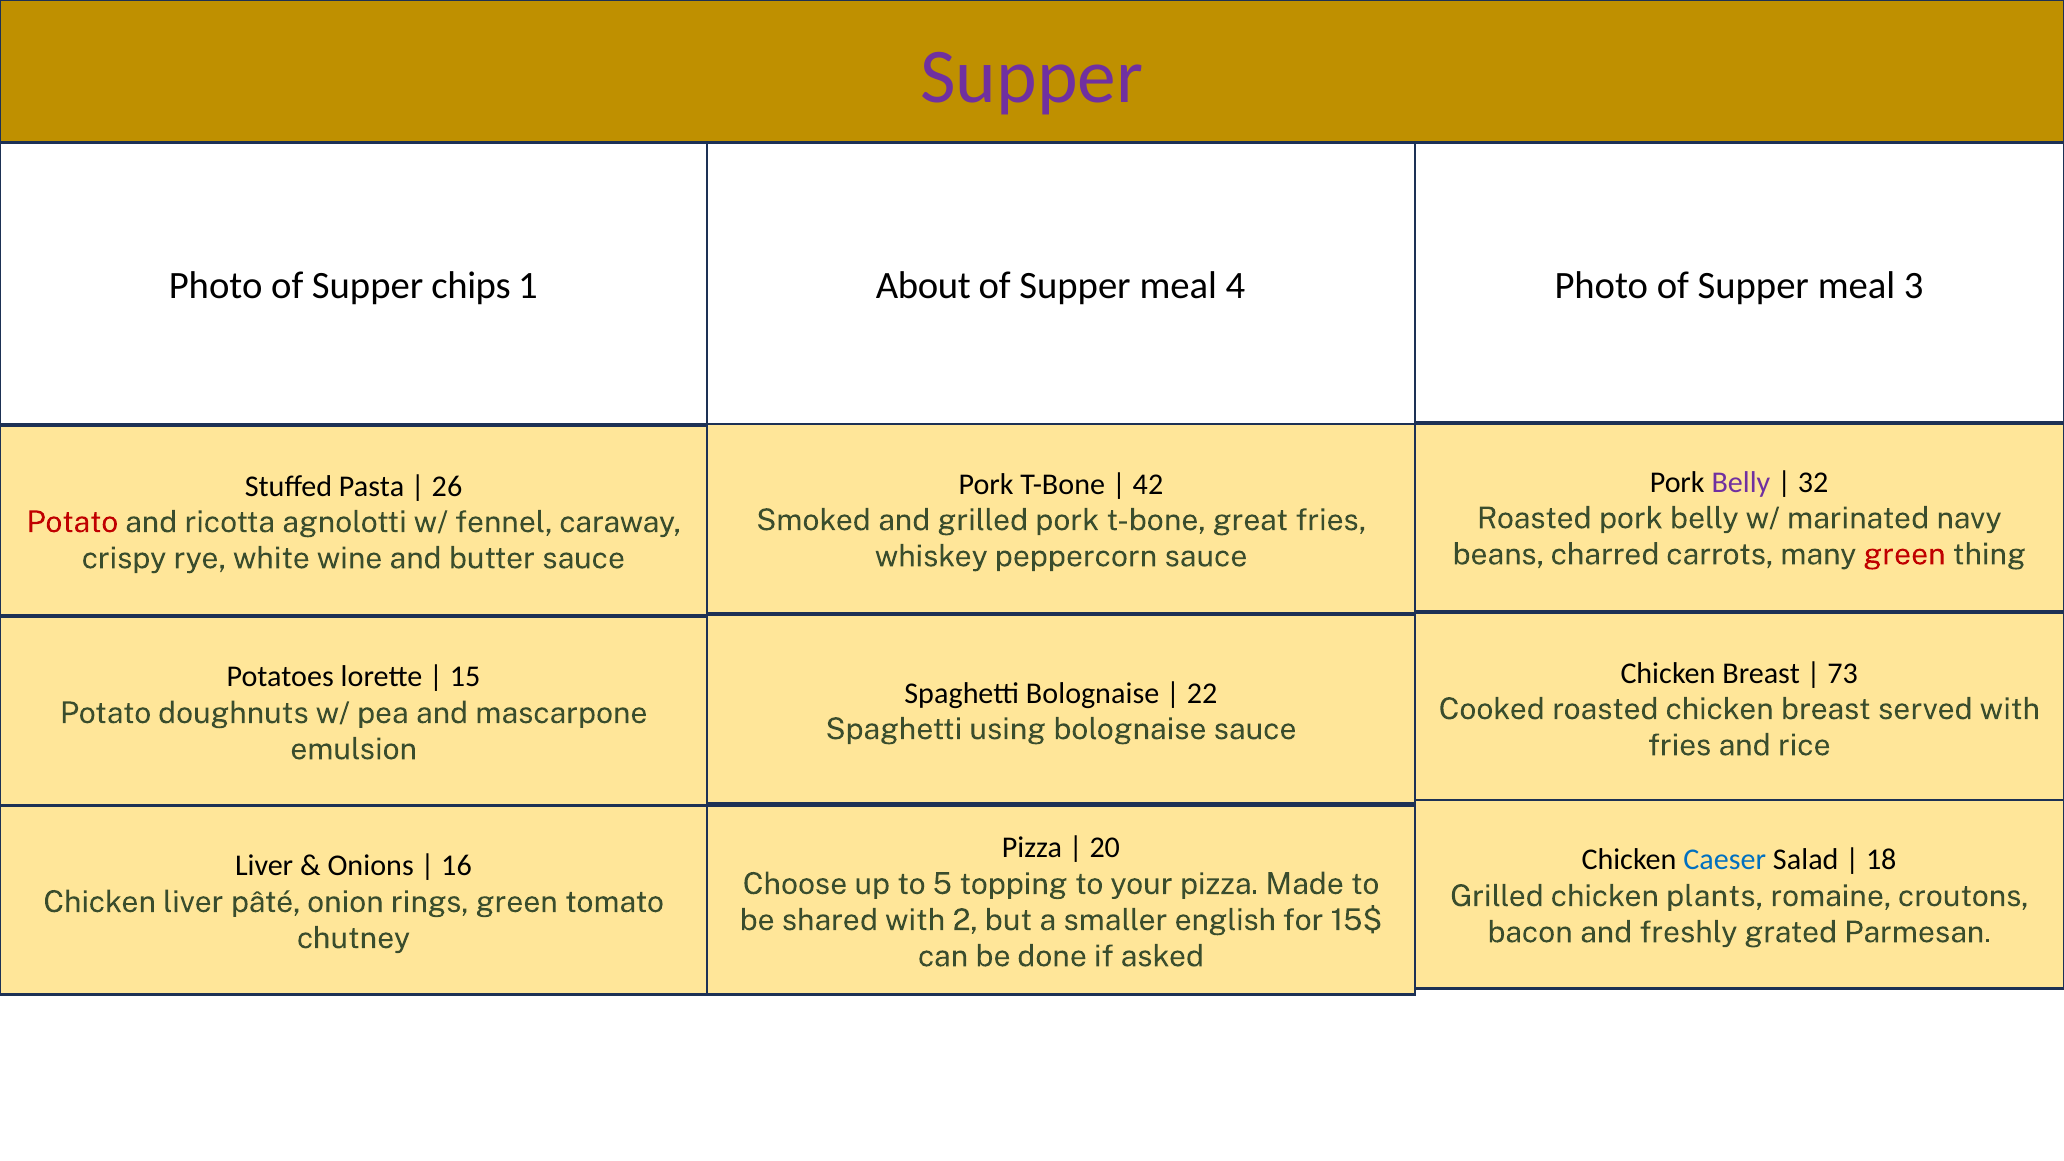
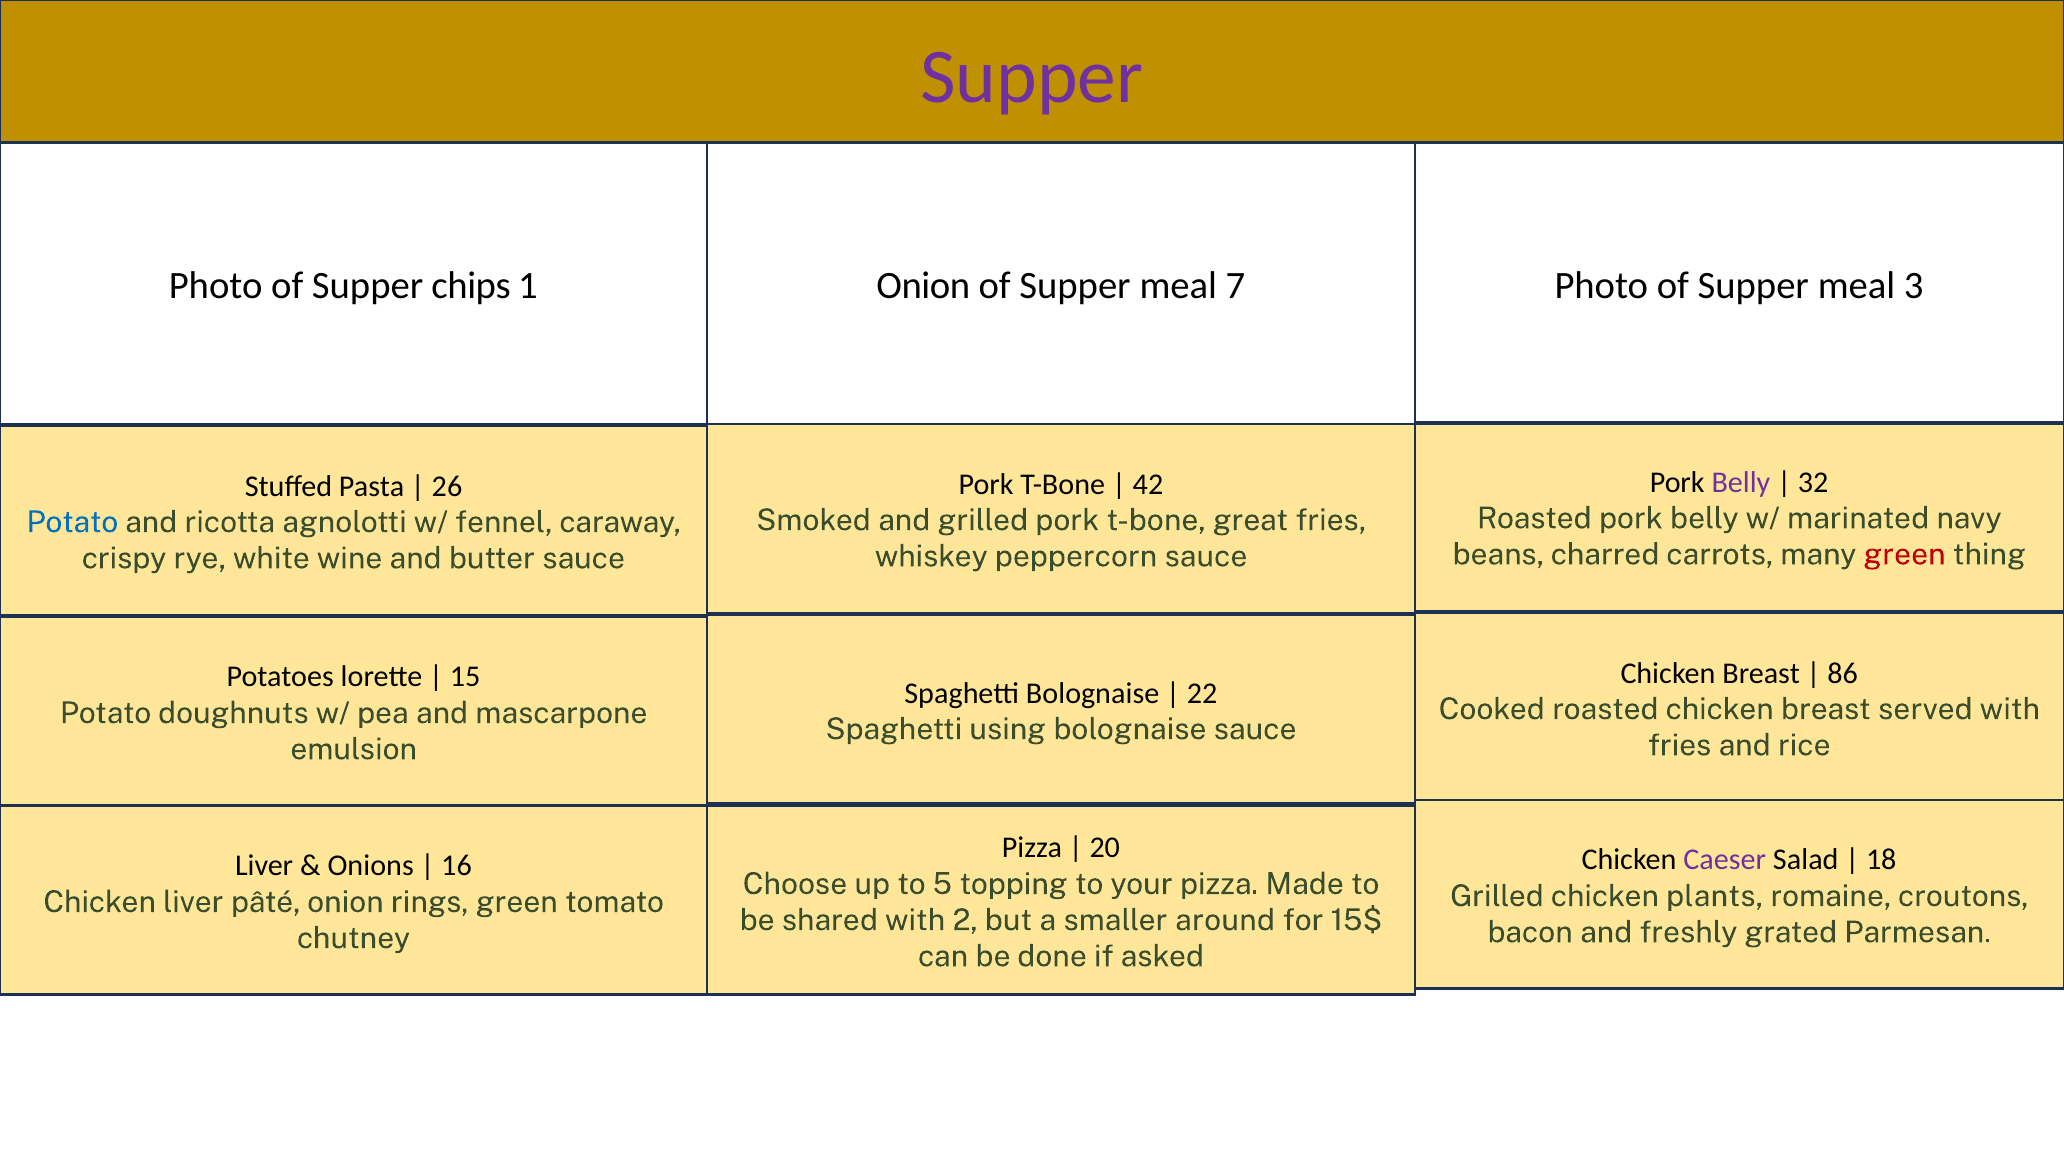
1 About: About -> Onion
4: 4 -> 7
Potato at (72, 522) colour: red -> blue
73: 73 -> 86
Caeser colour: blue -> purple
english: english -> around
